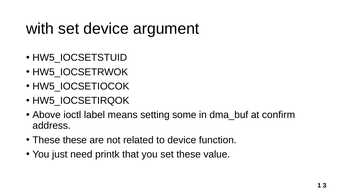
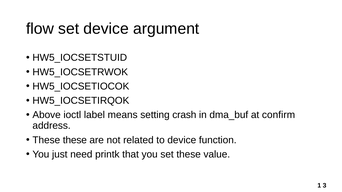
with: with -> flow
some: some -> crash
